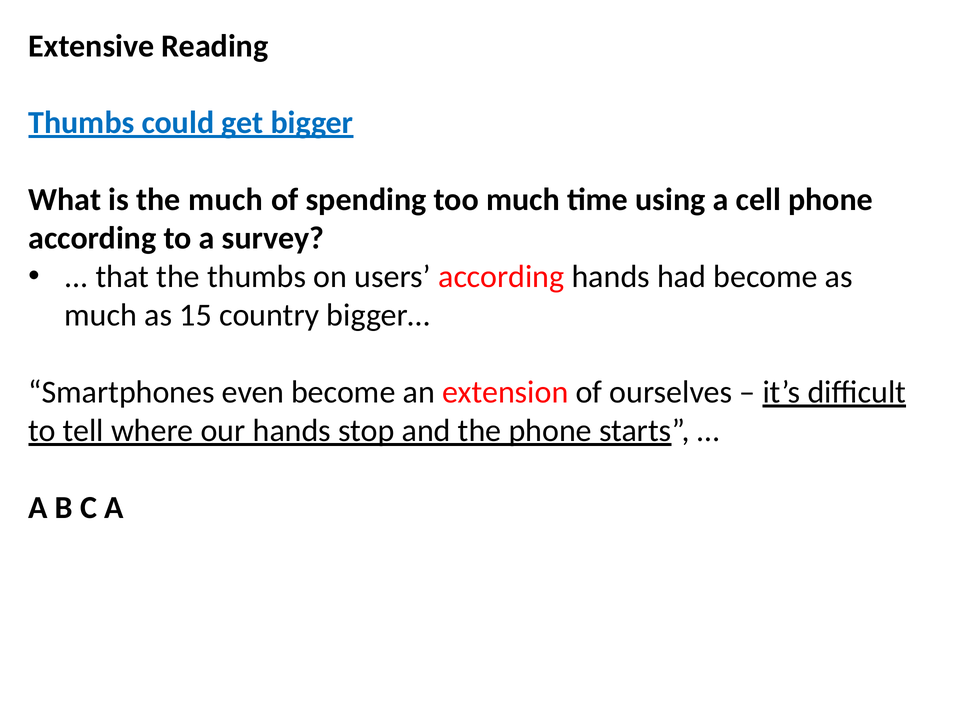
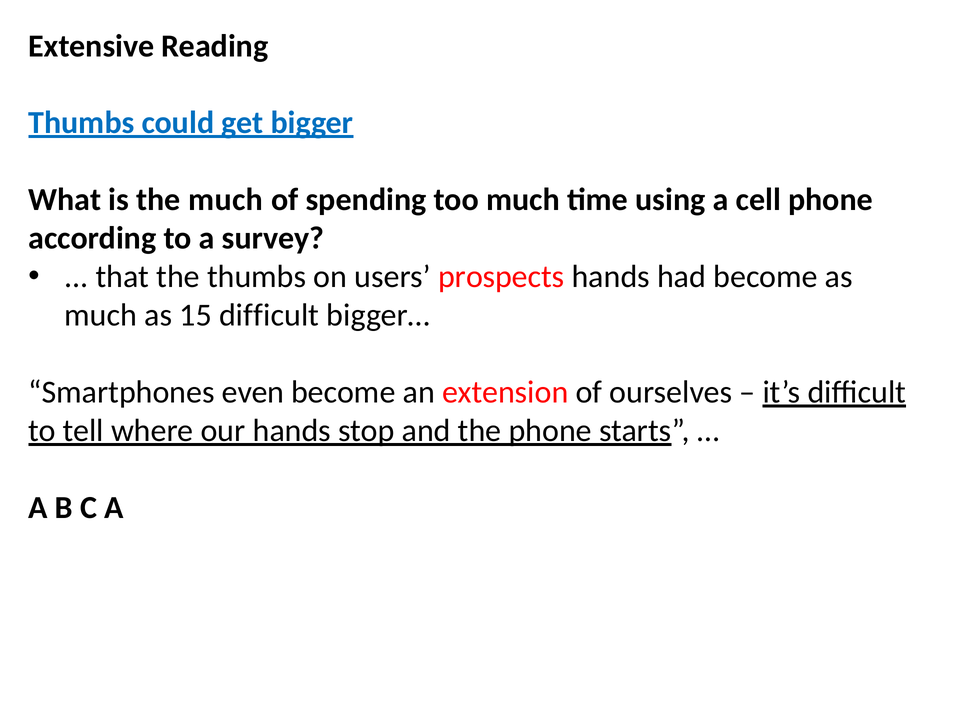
users according: according -> prospects
15 country: country -> difficult
